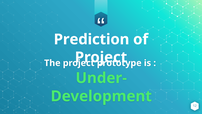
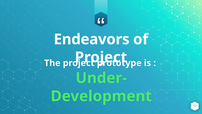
Prediction: Prediction -> Endeavors
